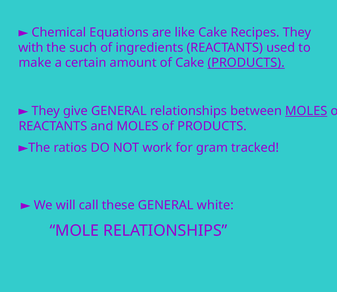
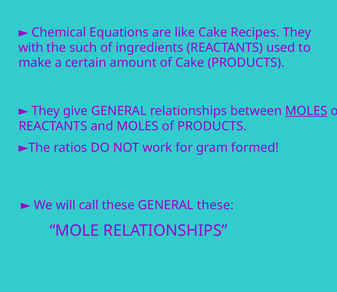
PRODUCTS at (246, 63) underline: present -> none
tracked: tracked -> formed
GENERAL white: white -> these
